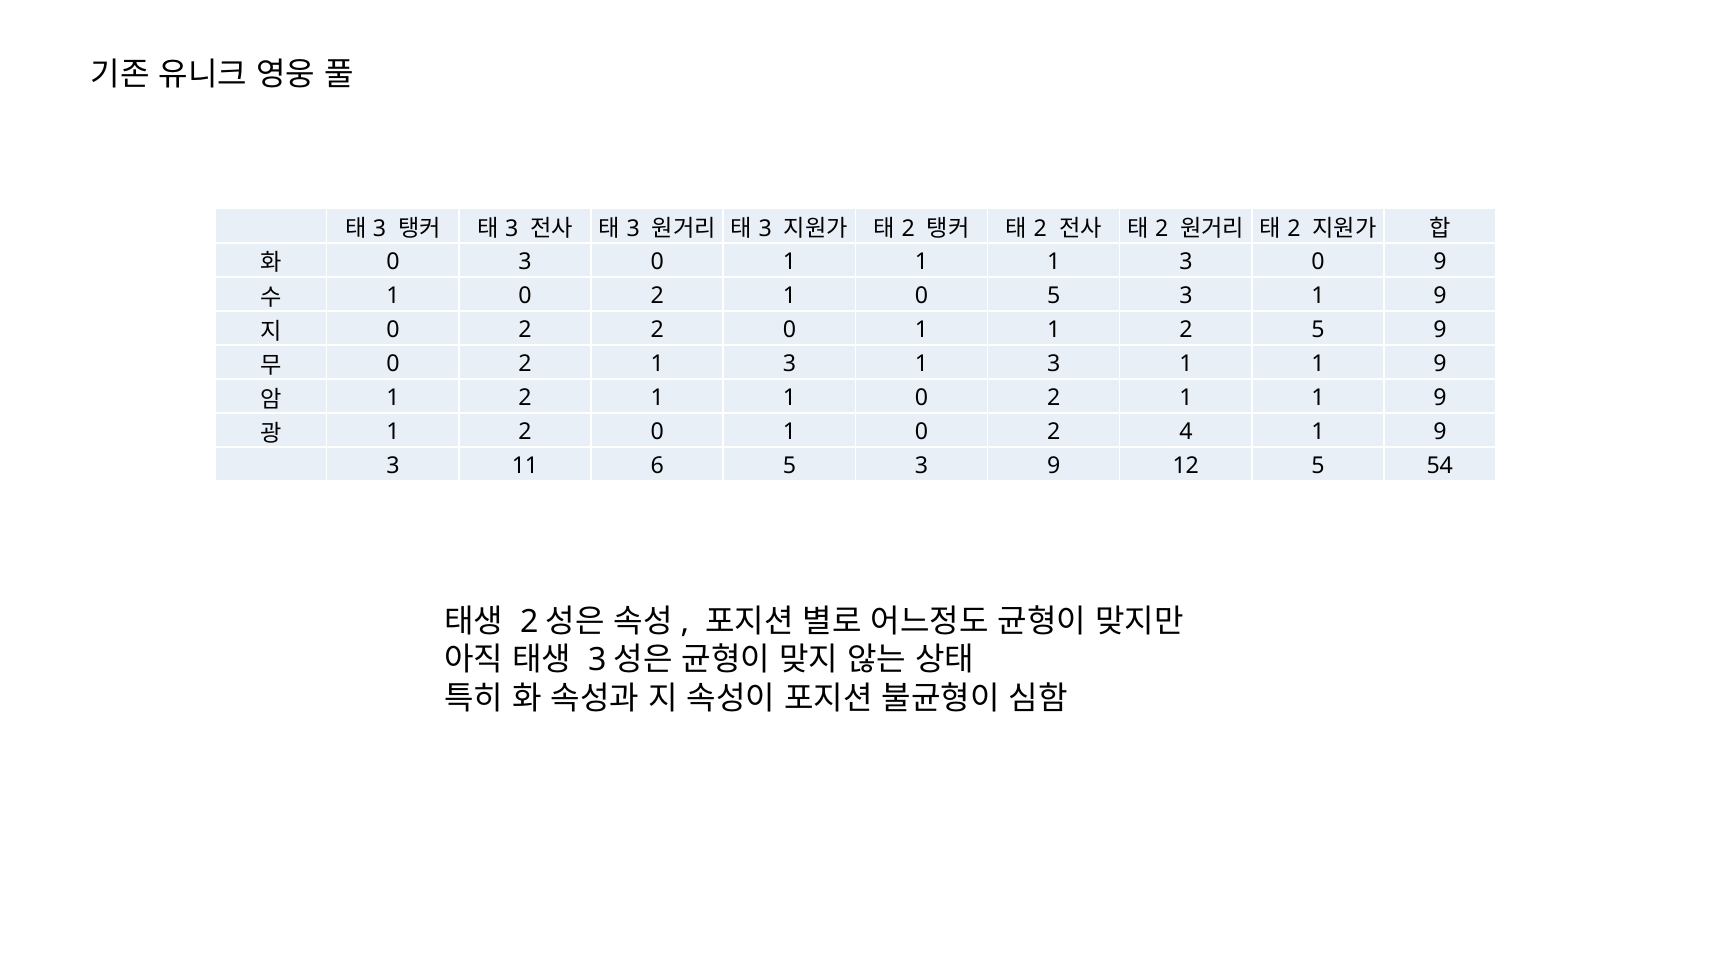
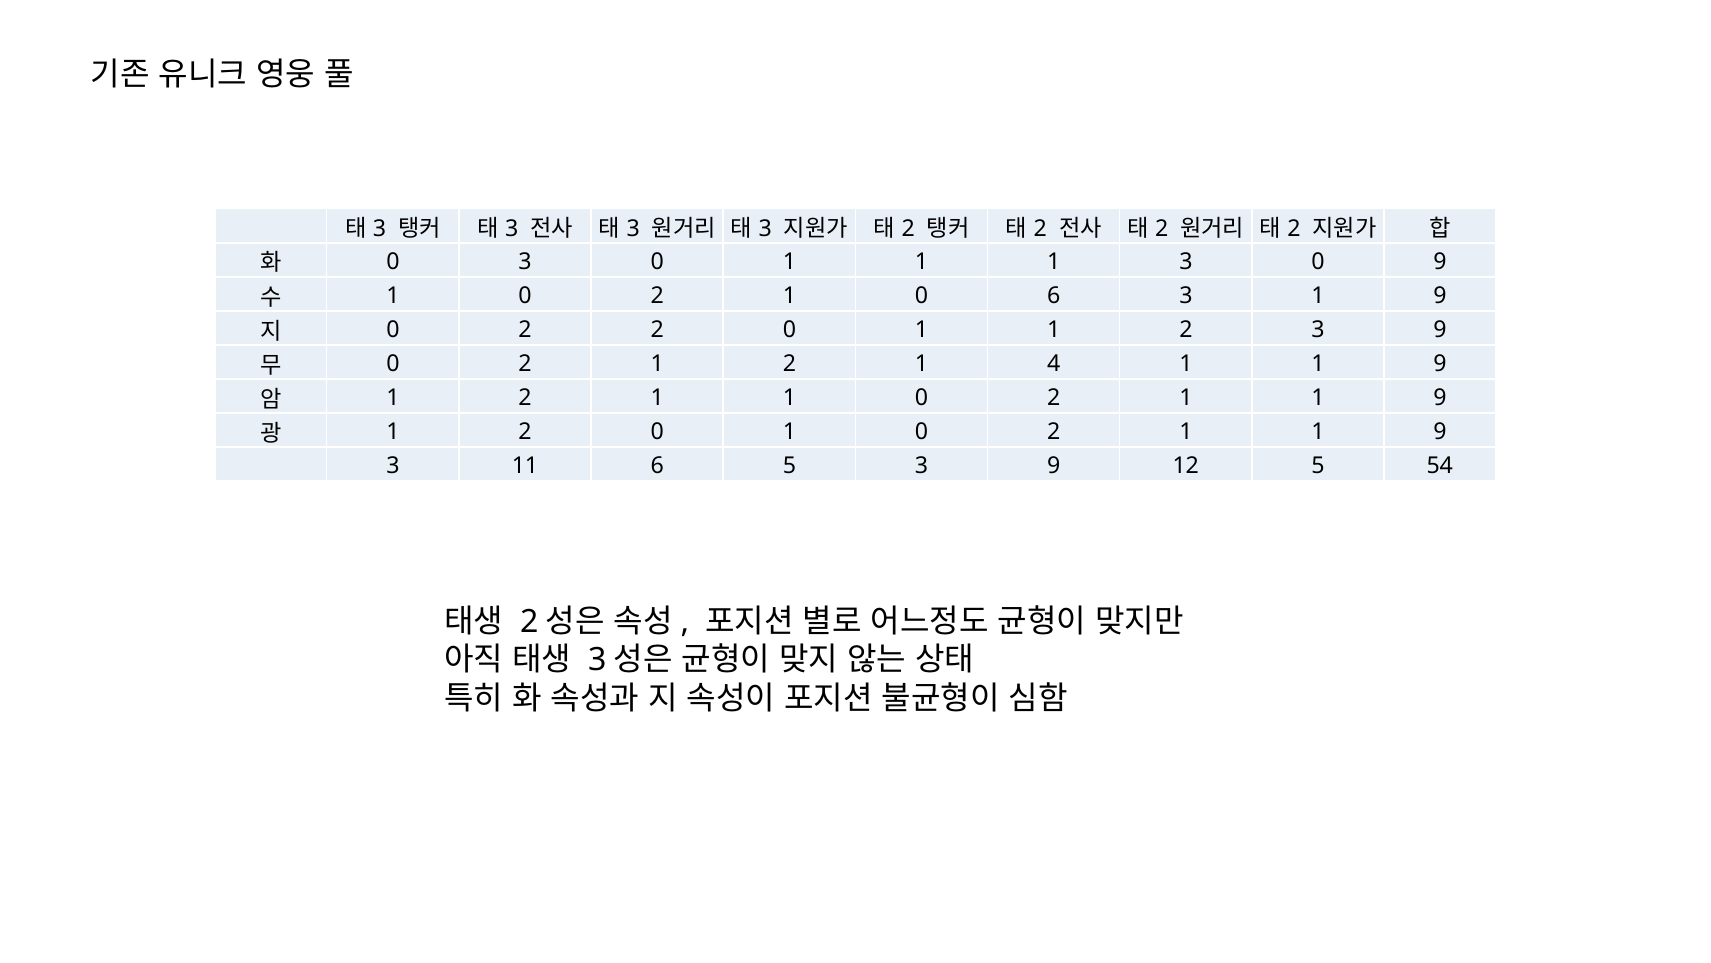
0 5: 5 -> 6
2 5: 5 -> 3
2 1 3: 3 -> 2
3 at (1054, 364): 3 -> 4
4 at (1186, 432): 4 -> 1
